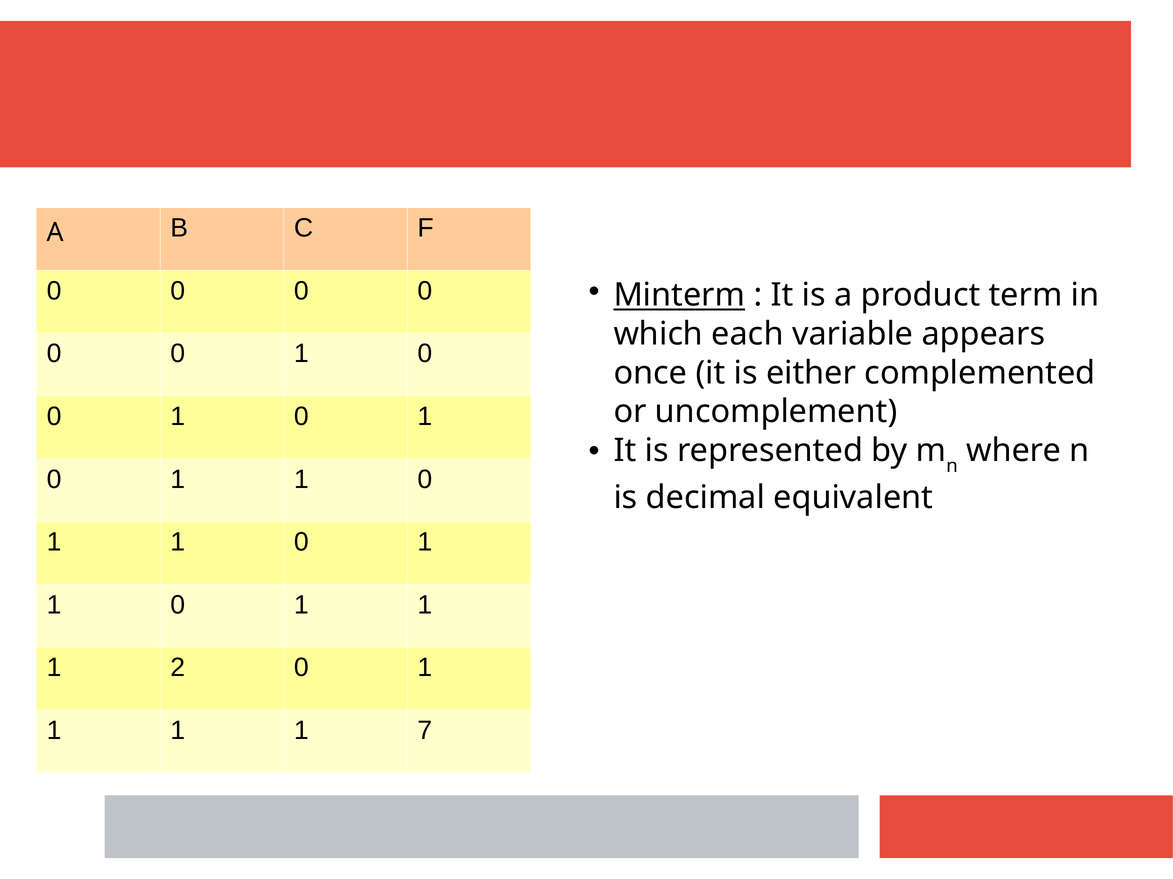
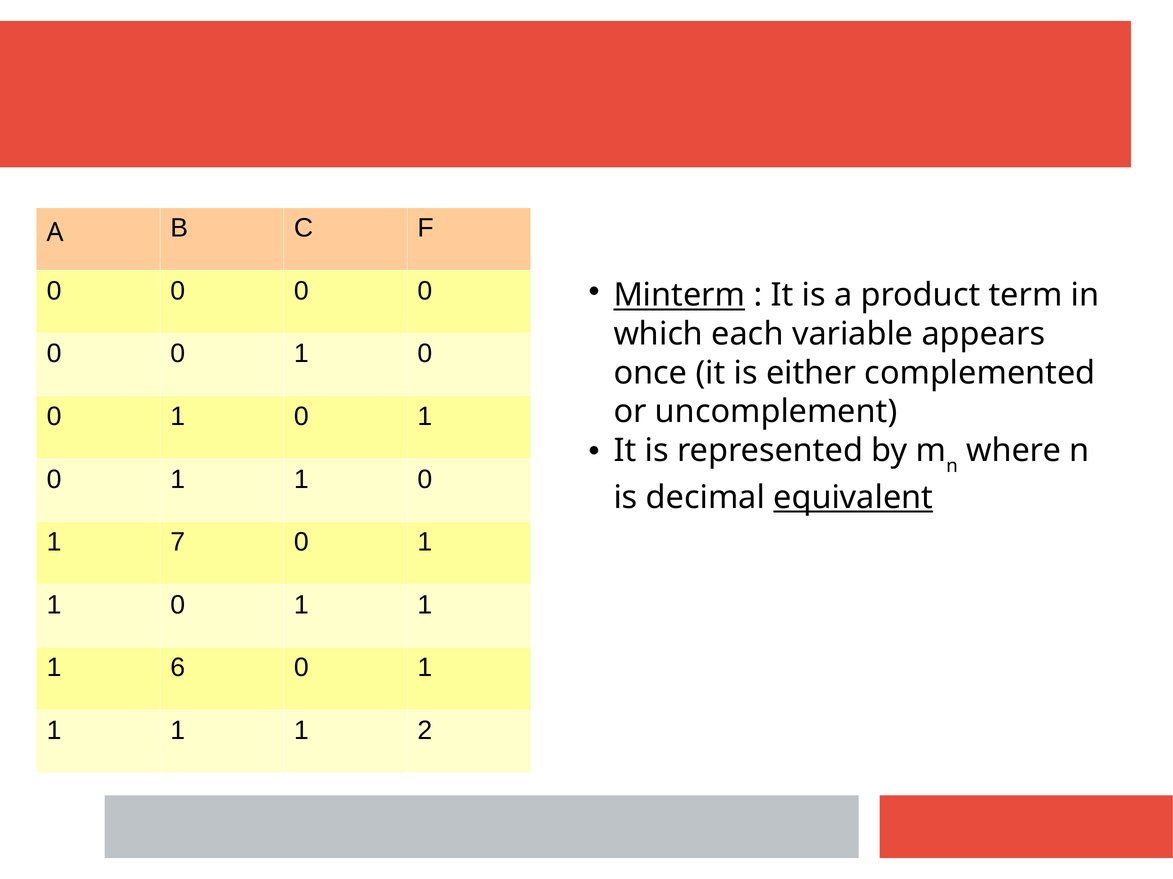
equivalent underline: none -> present
1 at (178, 542): 1 -> 7
2: 2 -> 6
7: 7 -> 2
